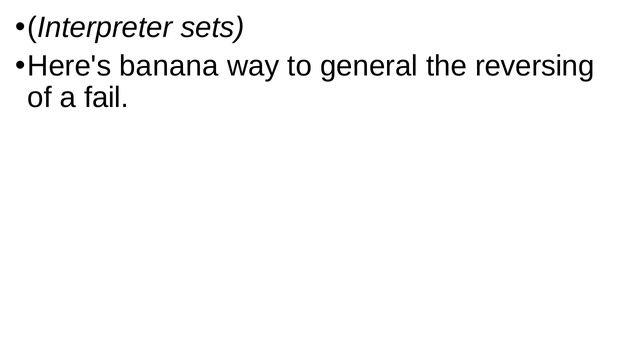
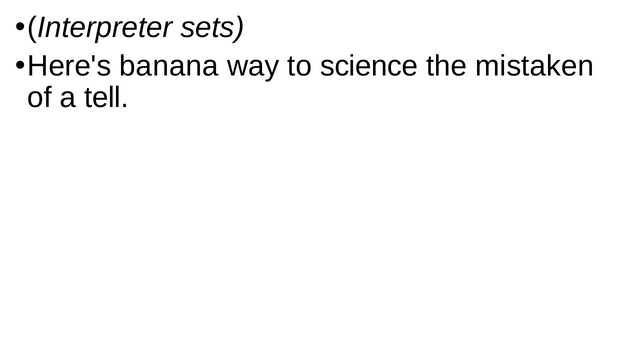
general: general -> science
reversing: reversing -> mistaken
fail: fail -> tell
